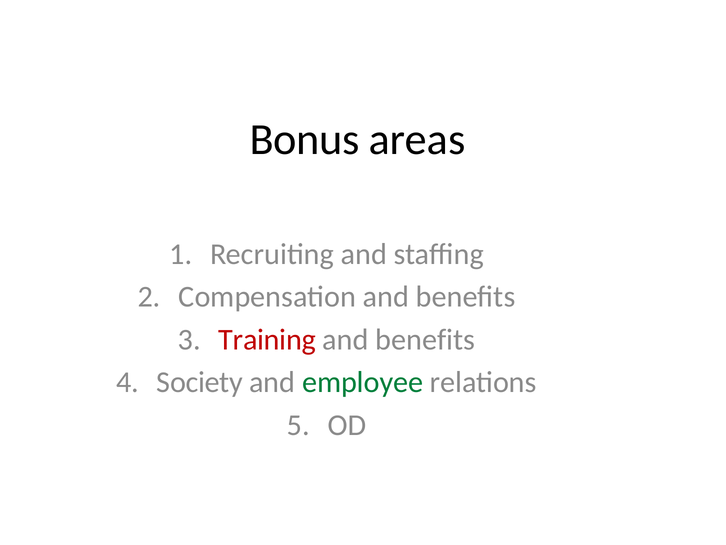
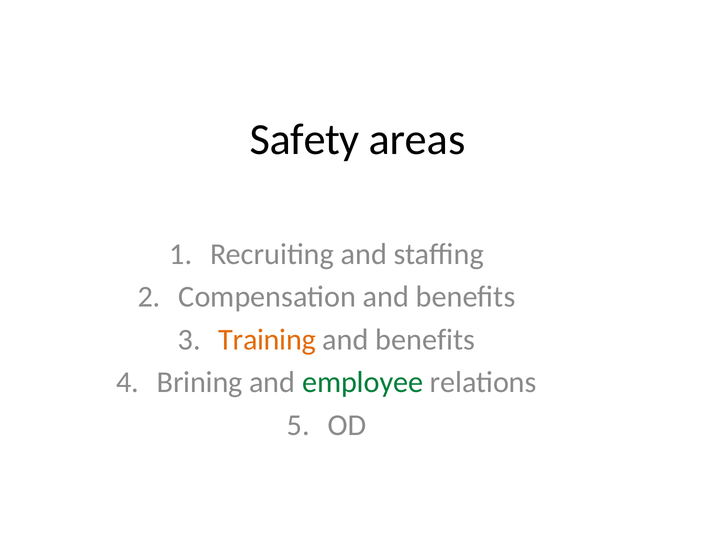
Bonus: Bonus -> Safety
Training colour: red -> orange
Society: Society -> Brining
